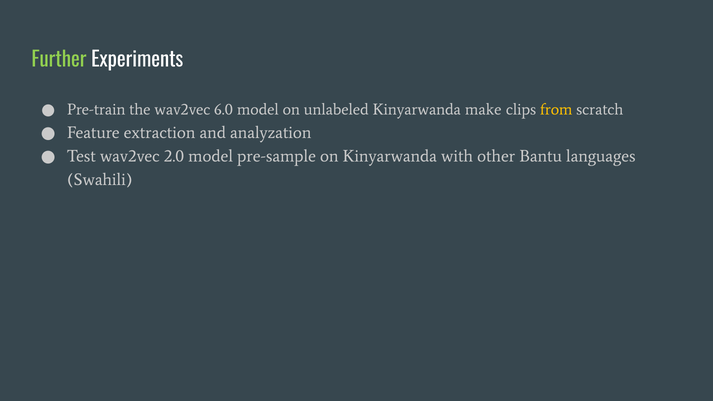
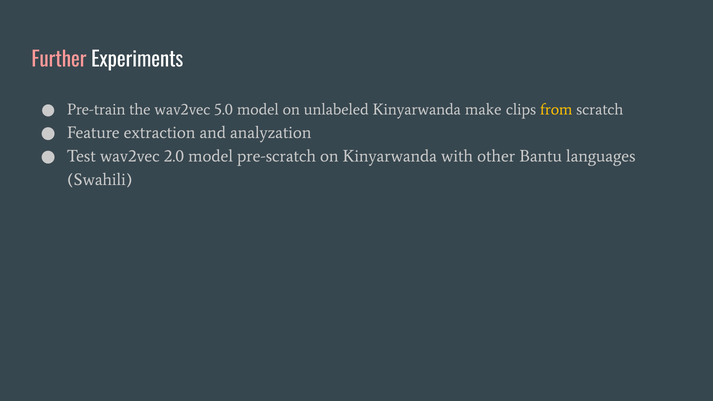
Further colour: light green -> pink
6.0: 6.0 -> 5.0
pre-sample: pre-sample -> pre-scratch
